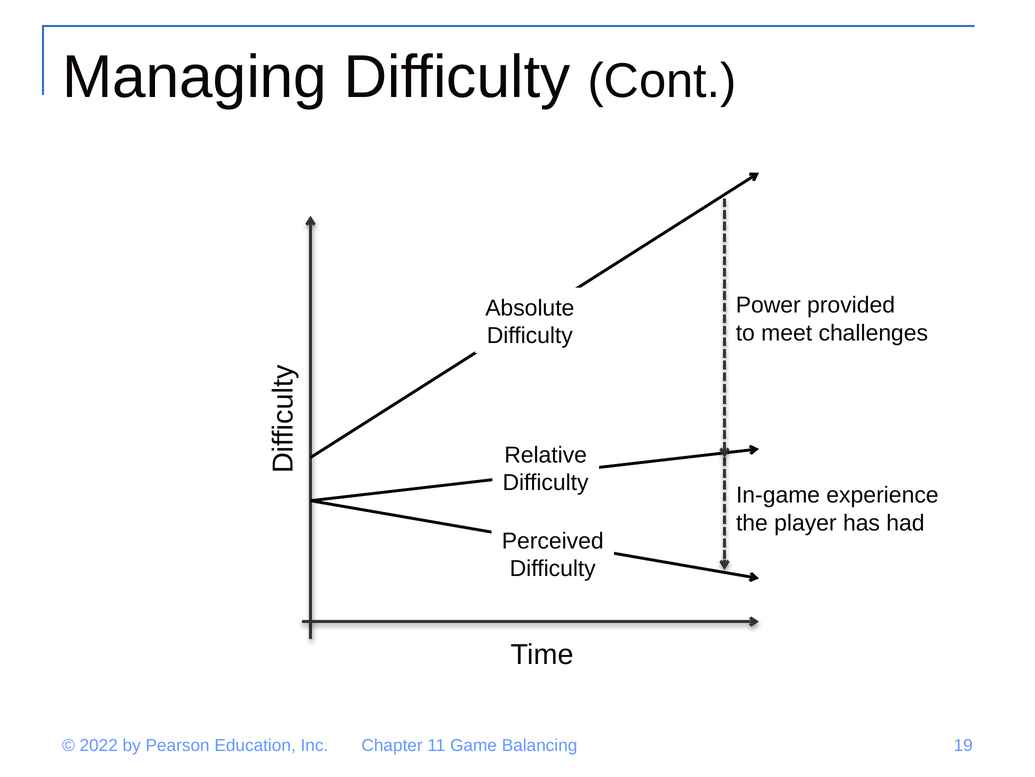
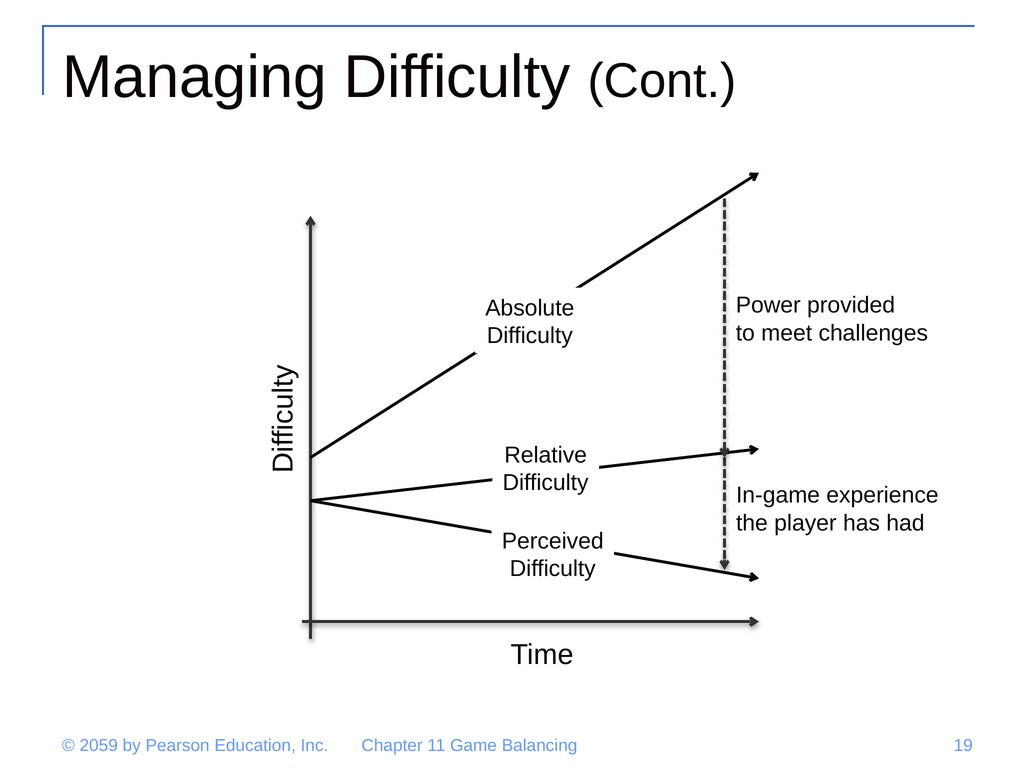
2022: 2022 -> 2059
